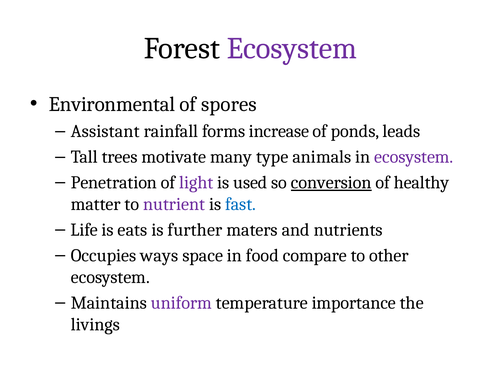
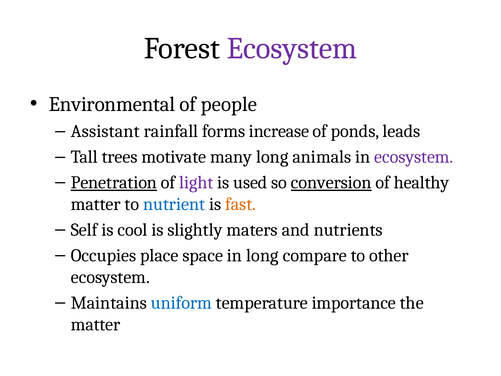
spores: spores -> people
many type: type -> long
Penetration underline: none -> present
nutrient colour: purple -> blue
fast colour: blue -> orange
Life: Life -> Self
eats: eats -> cool
further: further -> slightly
ways: ways -> place
in food: food -> long
uniform colour: purple -> blue
livings at (95, 324): livings -> matter
